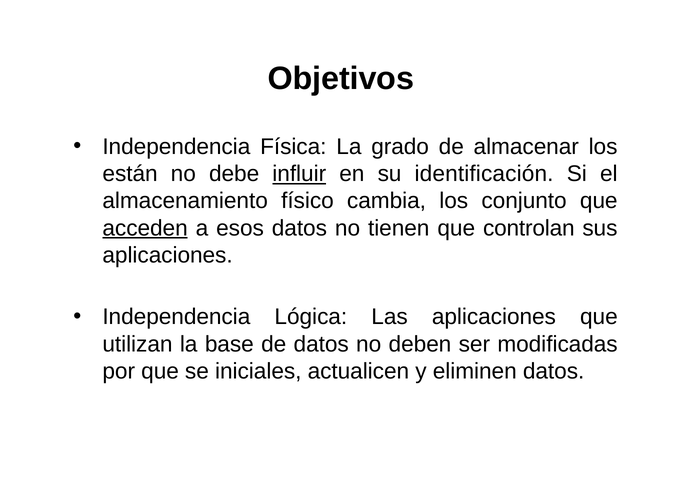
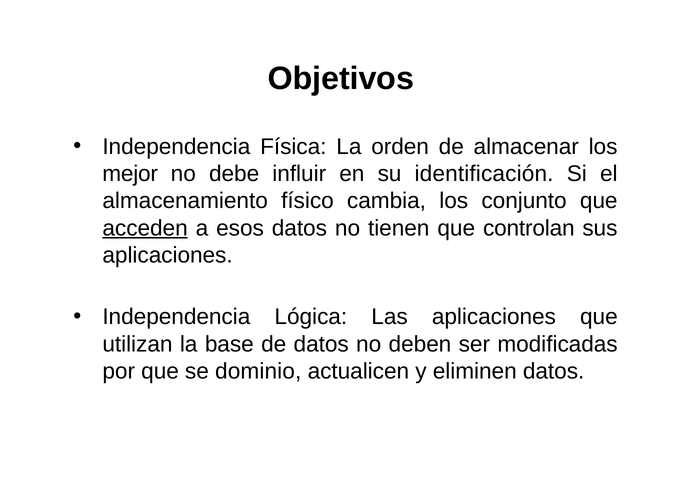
grado: grado -> orden
están: están -> mejor
influir underline: present -> none
iniciales: iniciales -> dominio
